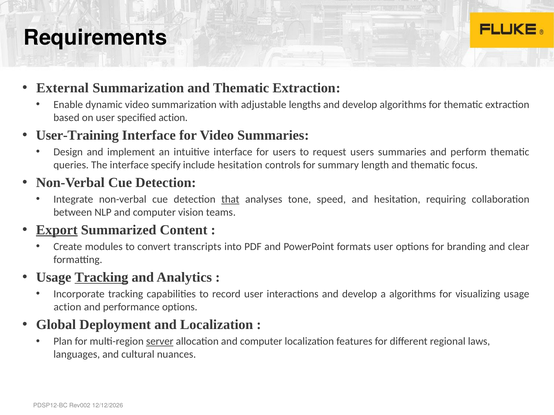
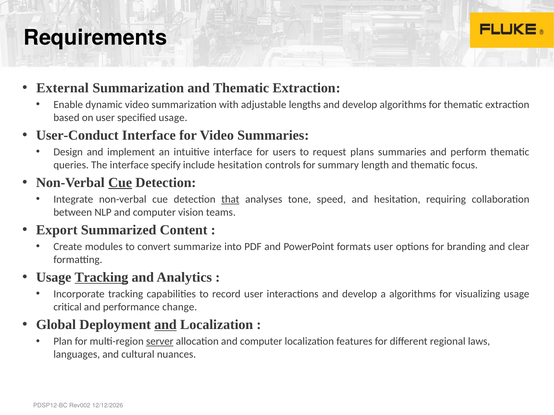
specified action: action -> usage
User-Training: User-Training -> User-Conduct
request users: users -> plans
Cue at (120, 183) underline: none -> present
Export underline: present -> none
transcripts: transcripts -> summarize
action at (67, 307): action -> critical
performance options: options -> change
and at (166, 325) underline: none -> present
